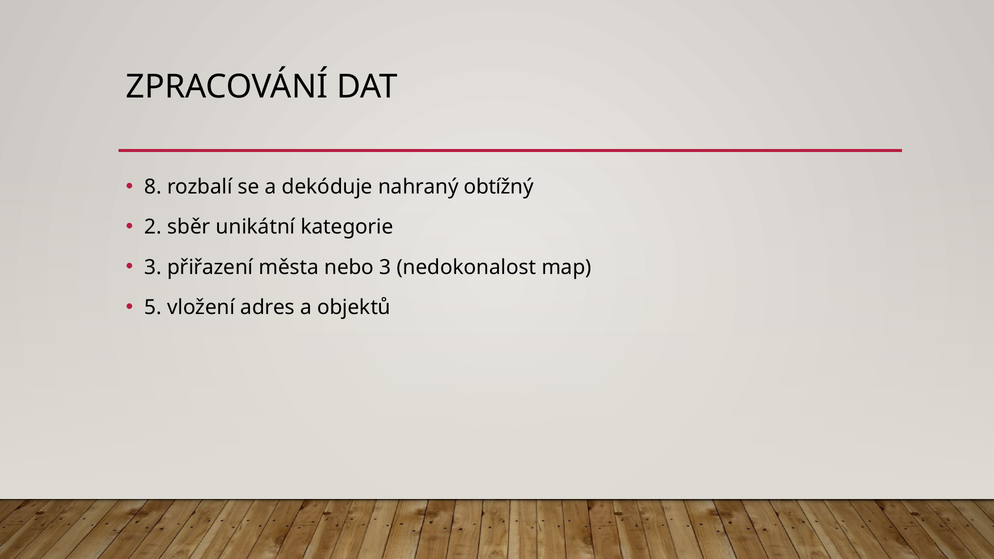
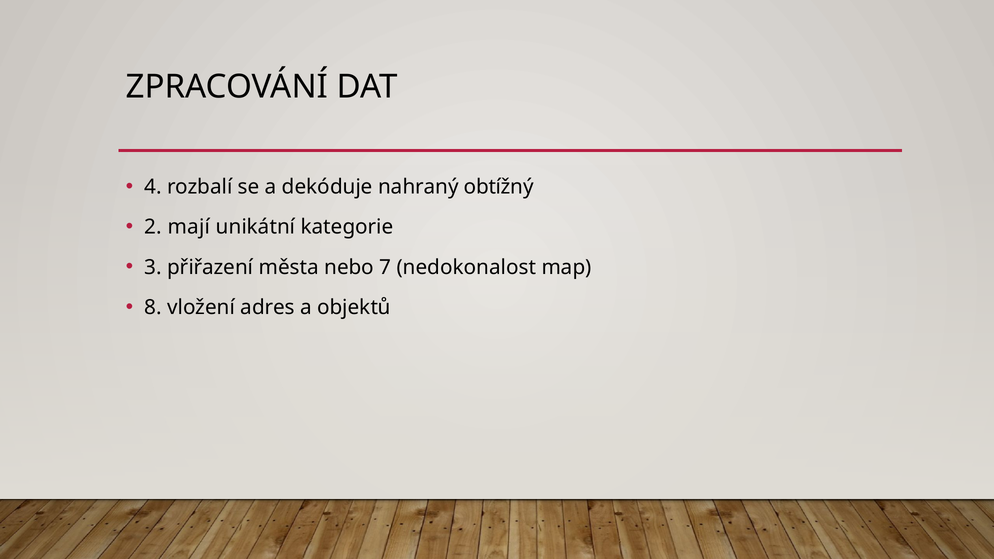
8: 8 -> 4
sběr: sběr -> mají
nebo 3: 3 -> 7
5: 5 -> 8
